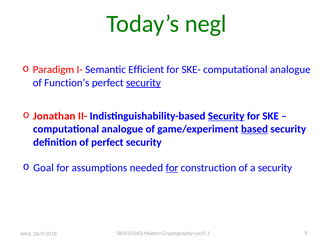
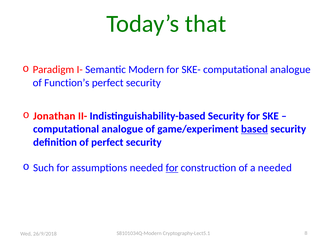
negl: negl -> that
Efficient: Efficient -> Modern
security at (143, 83) underline: present -> none
Security at (226, 116) underline: present -> none
Goal: Goal -> Such
a security: security -> needed
